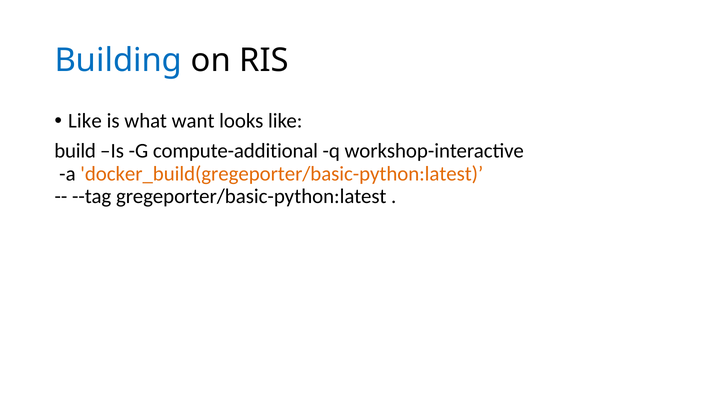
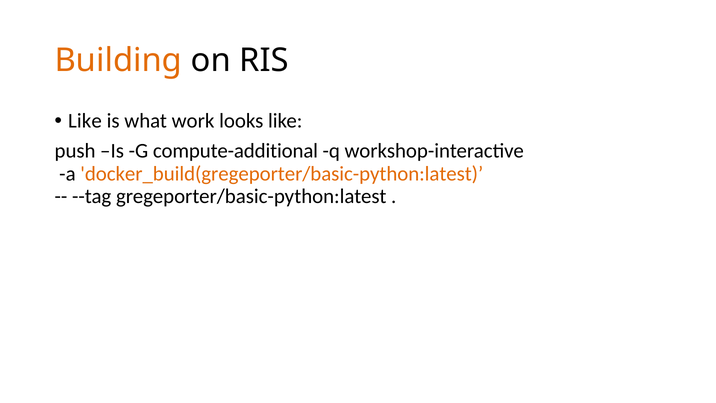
Building colour: blue -> orange
want: want -> work
build: build -> push
